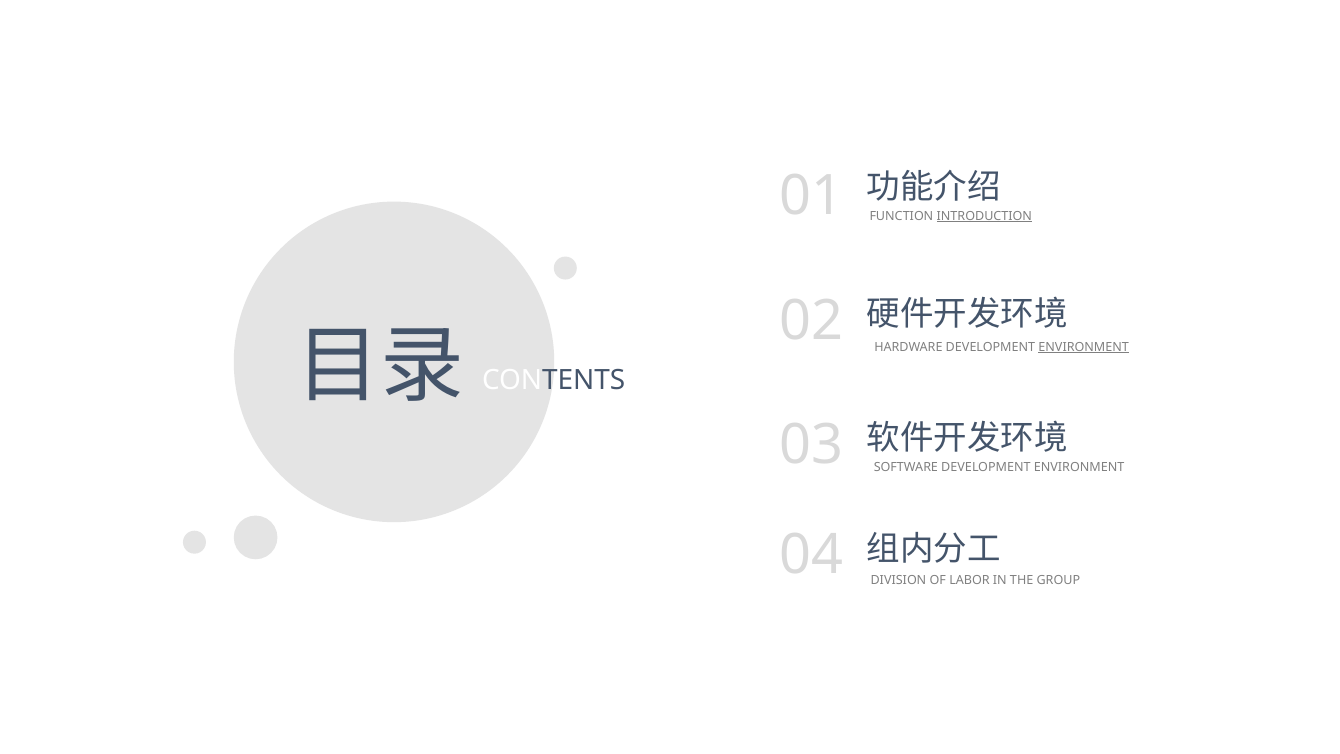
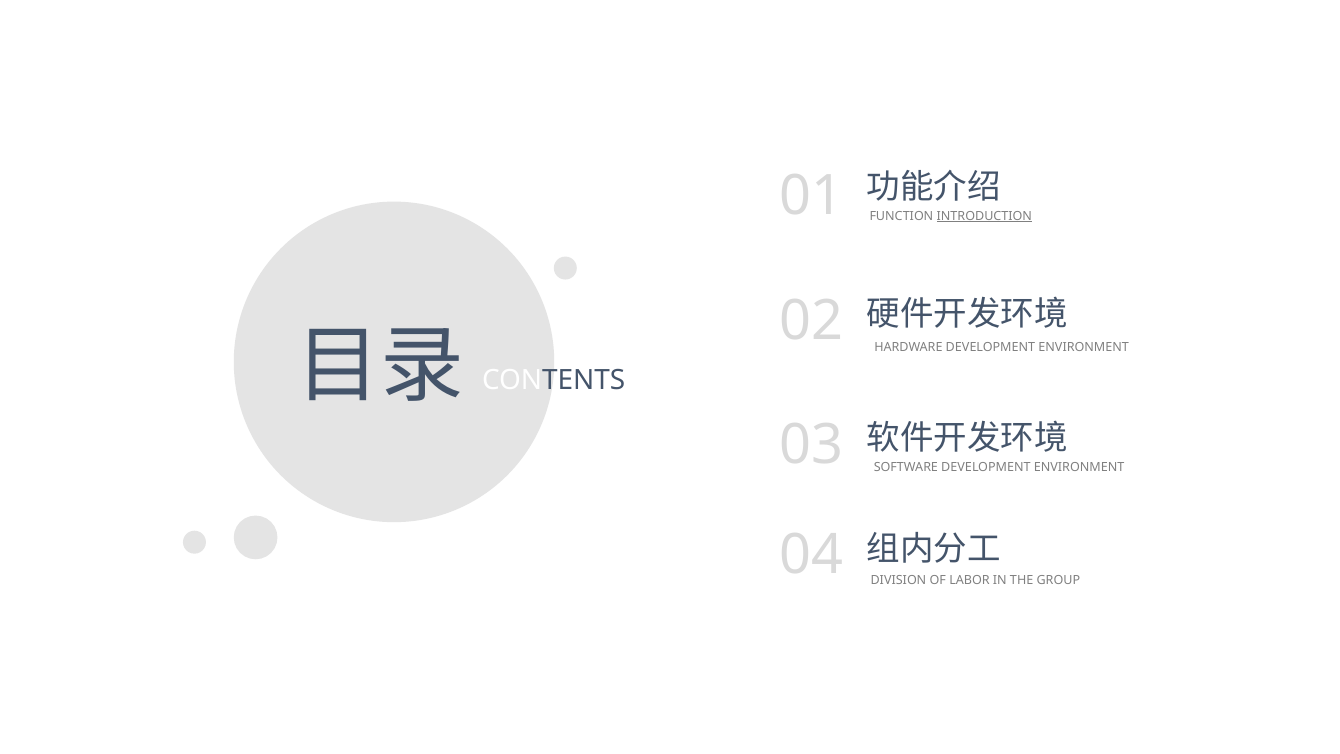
ENVIRONMENT at (1084, 347) underline: present -> none
